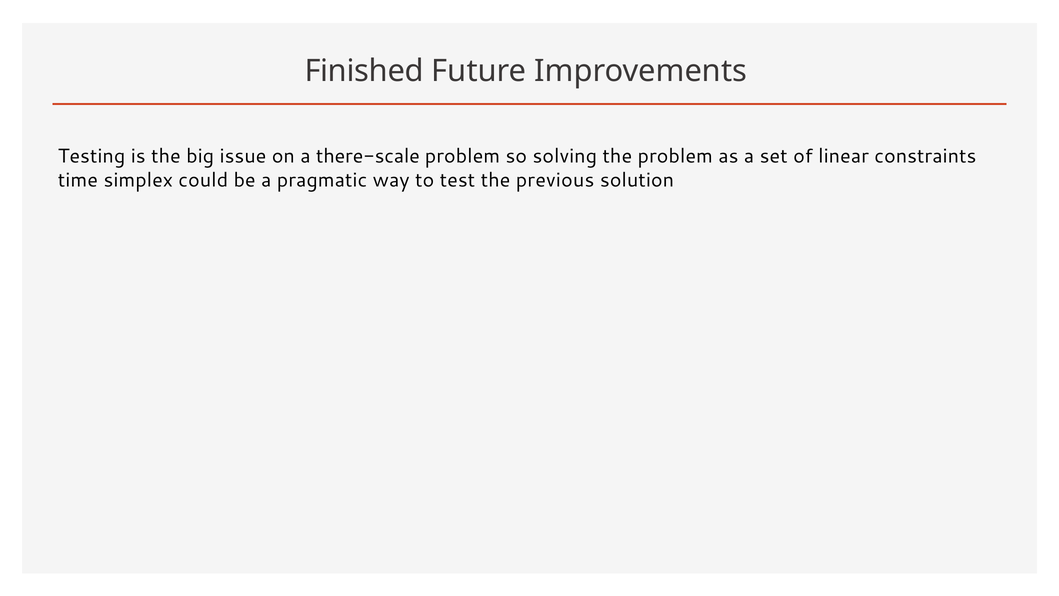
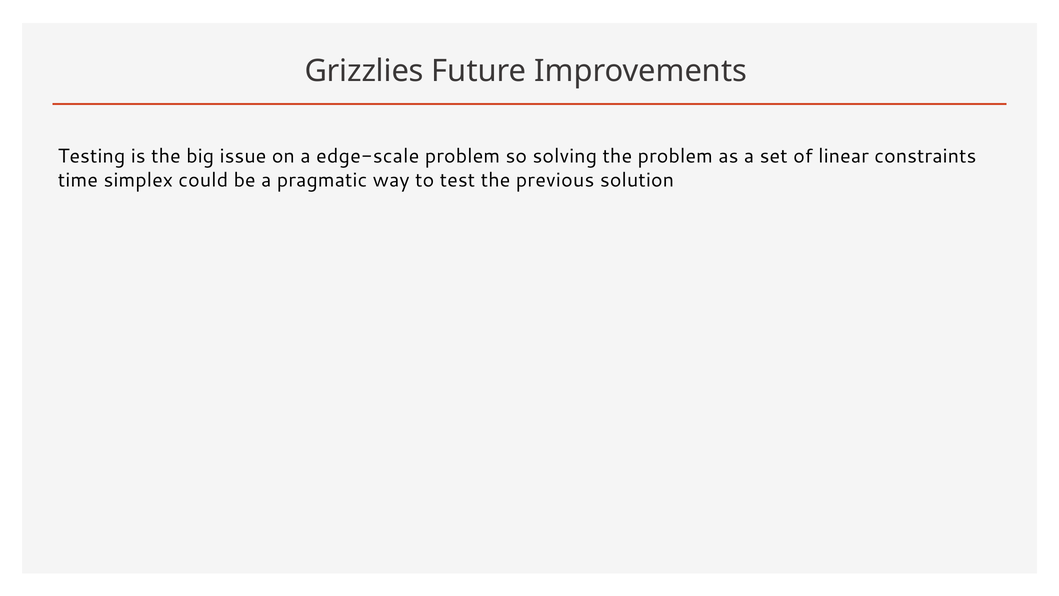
Finished: Finished -> Grizzlies
there-scale: there-scale -> edge-scale
